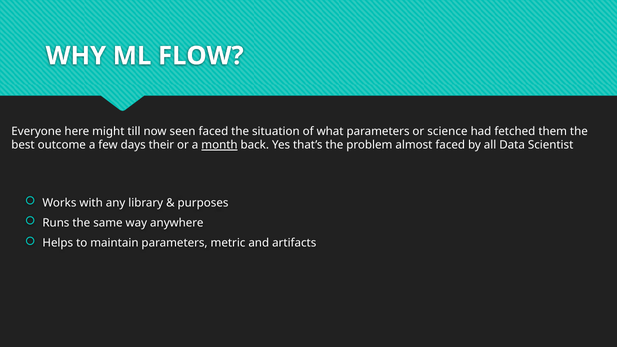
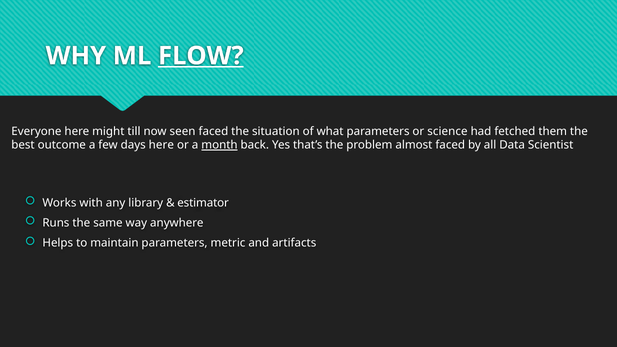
FLOW underline: none -> present
days their: their -> here
purposes: purposes -> estimator
